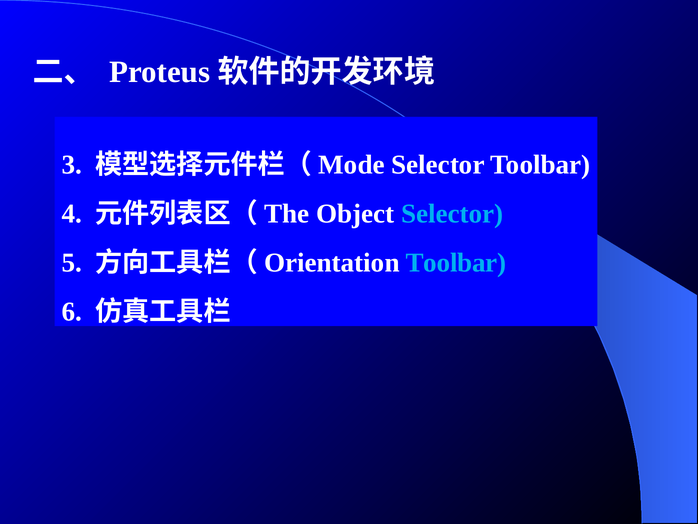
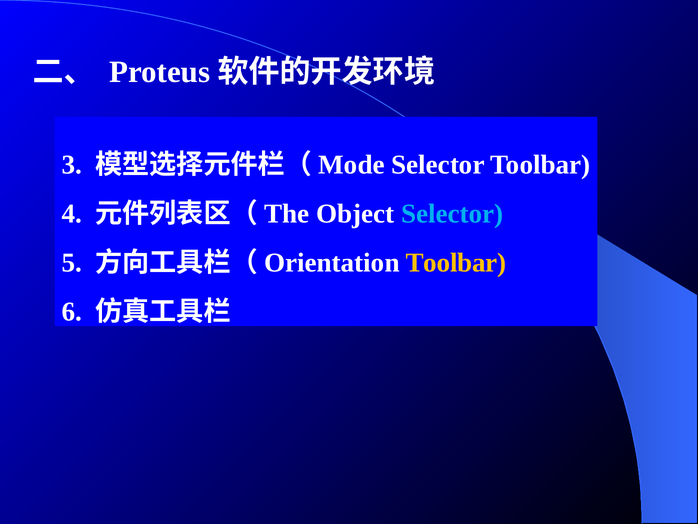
Toolbar at (456, 262) colour: light blue -> yellow
